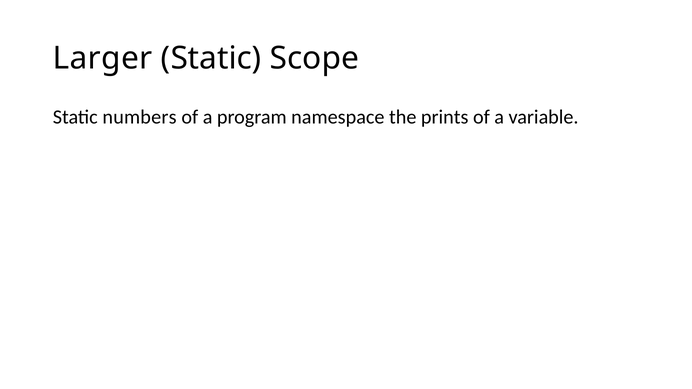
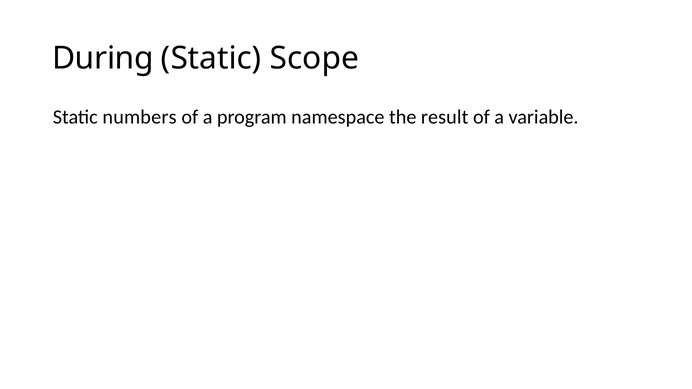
Larger: Larger -> During
prints: prints -> result
